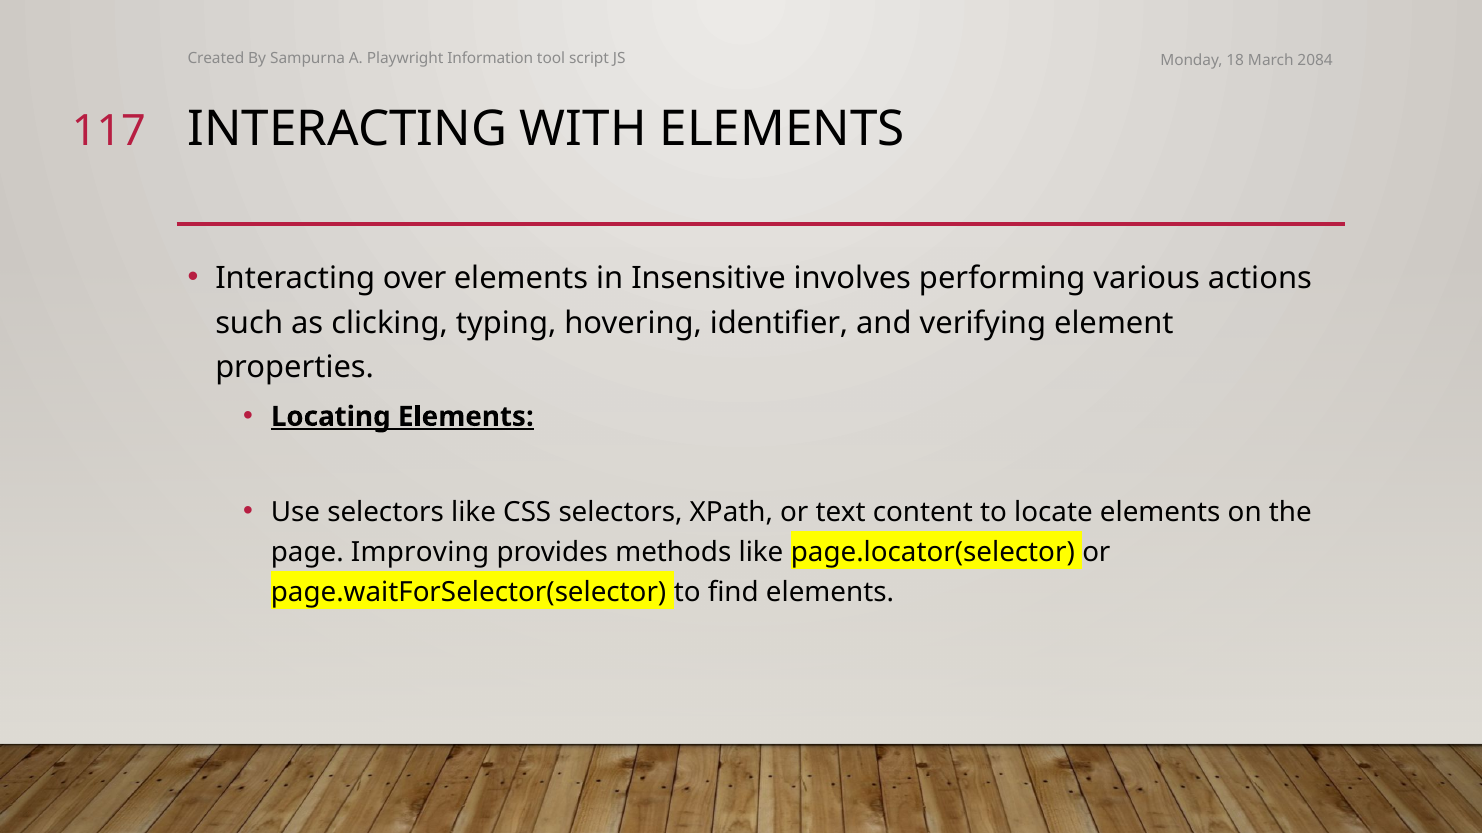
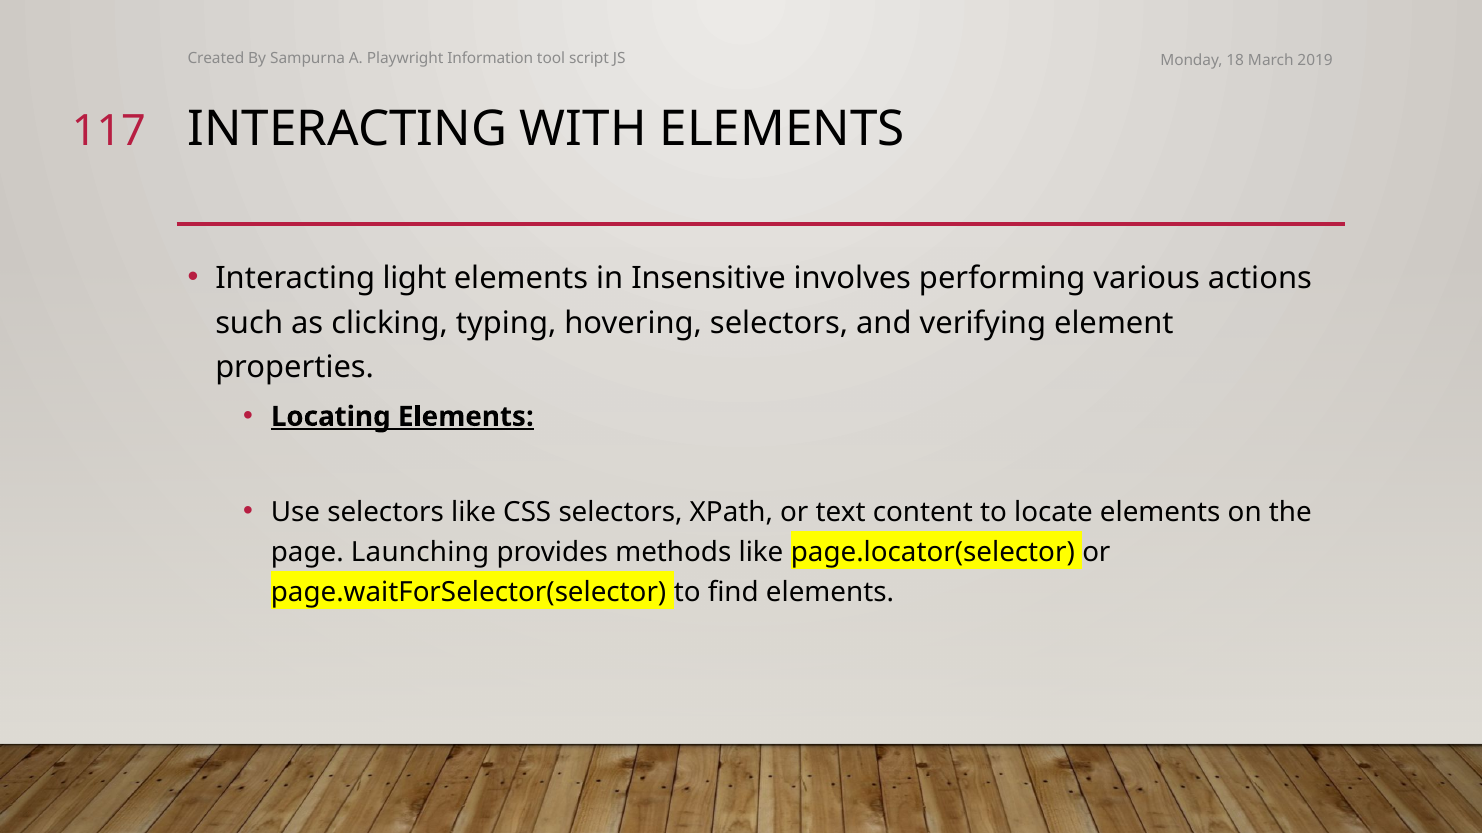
2084: 2084 -> 2019
over: over -> light
hovering identifier: identifier -> selectors
Improving: Improving -> Launching
